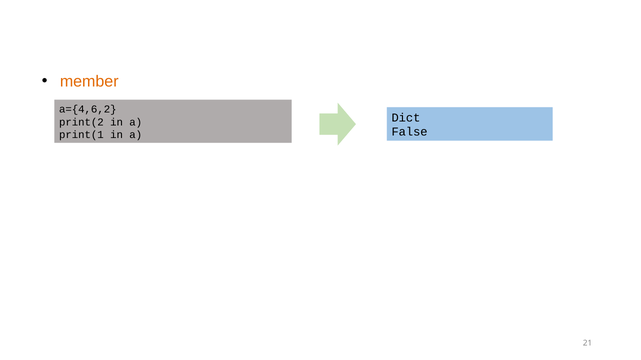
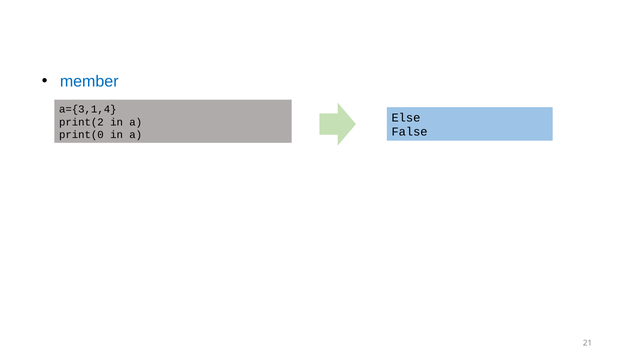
member colour: orange -> blue
a={4,6,2: a={4,6,2 -> a={3,1,4
Dict: Dict -> Else
print(1: print(1 -> print(0
